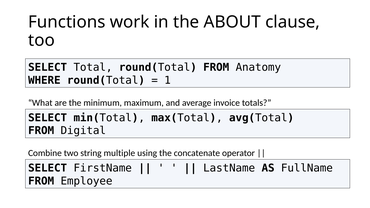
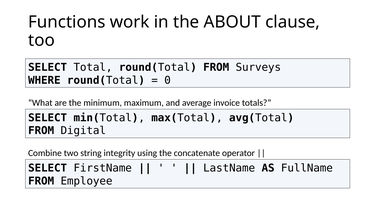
Anatomy: Anatomy -> Surveys
1: 1 -> 0
multiple: multiple -> integrity
